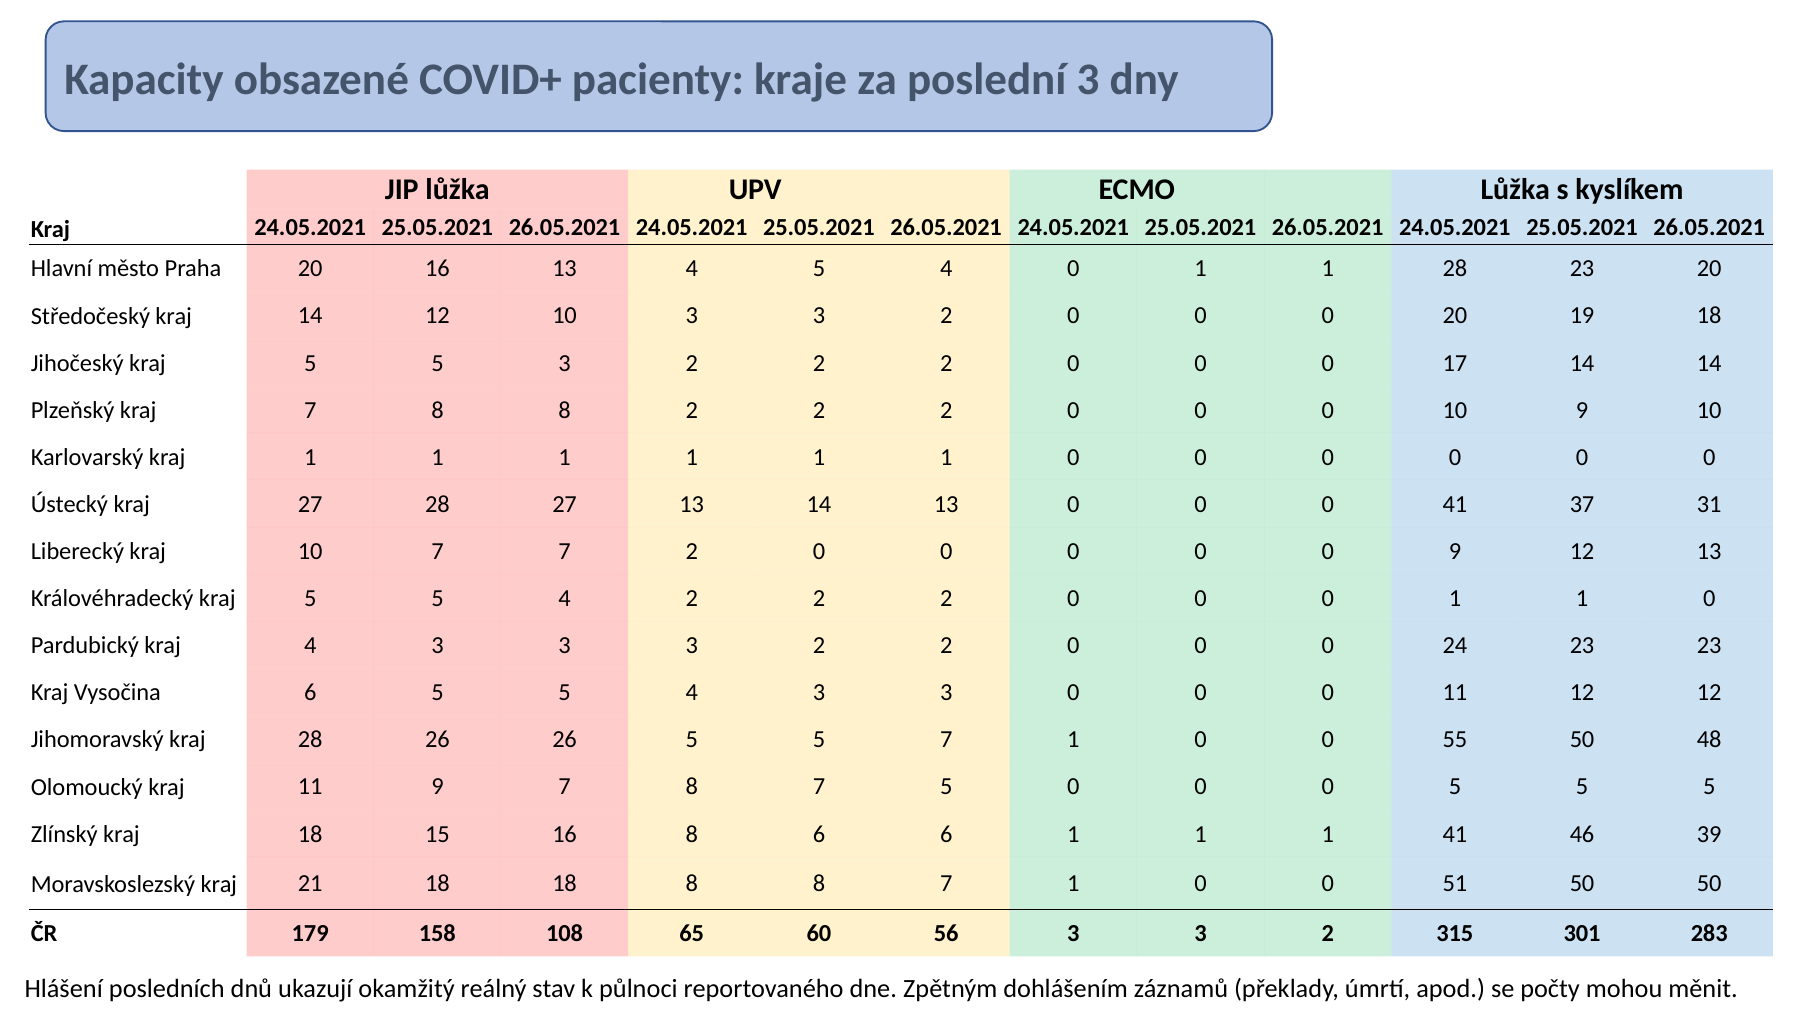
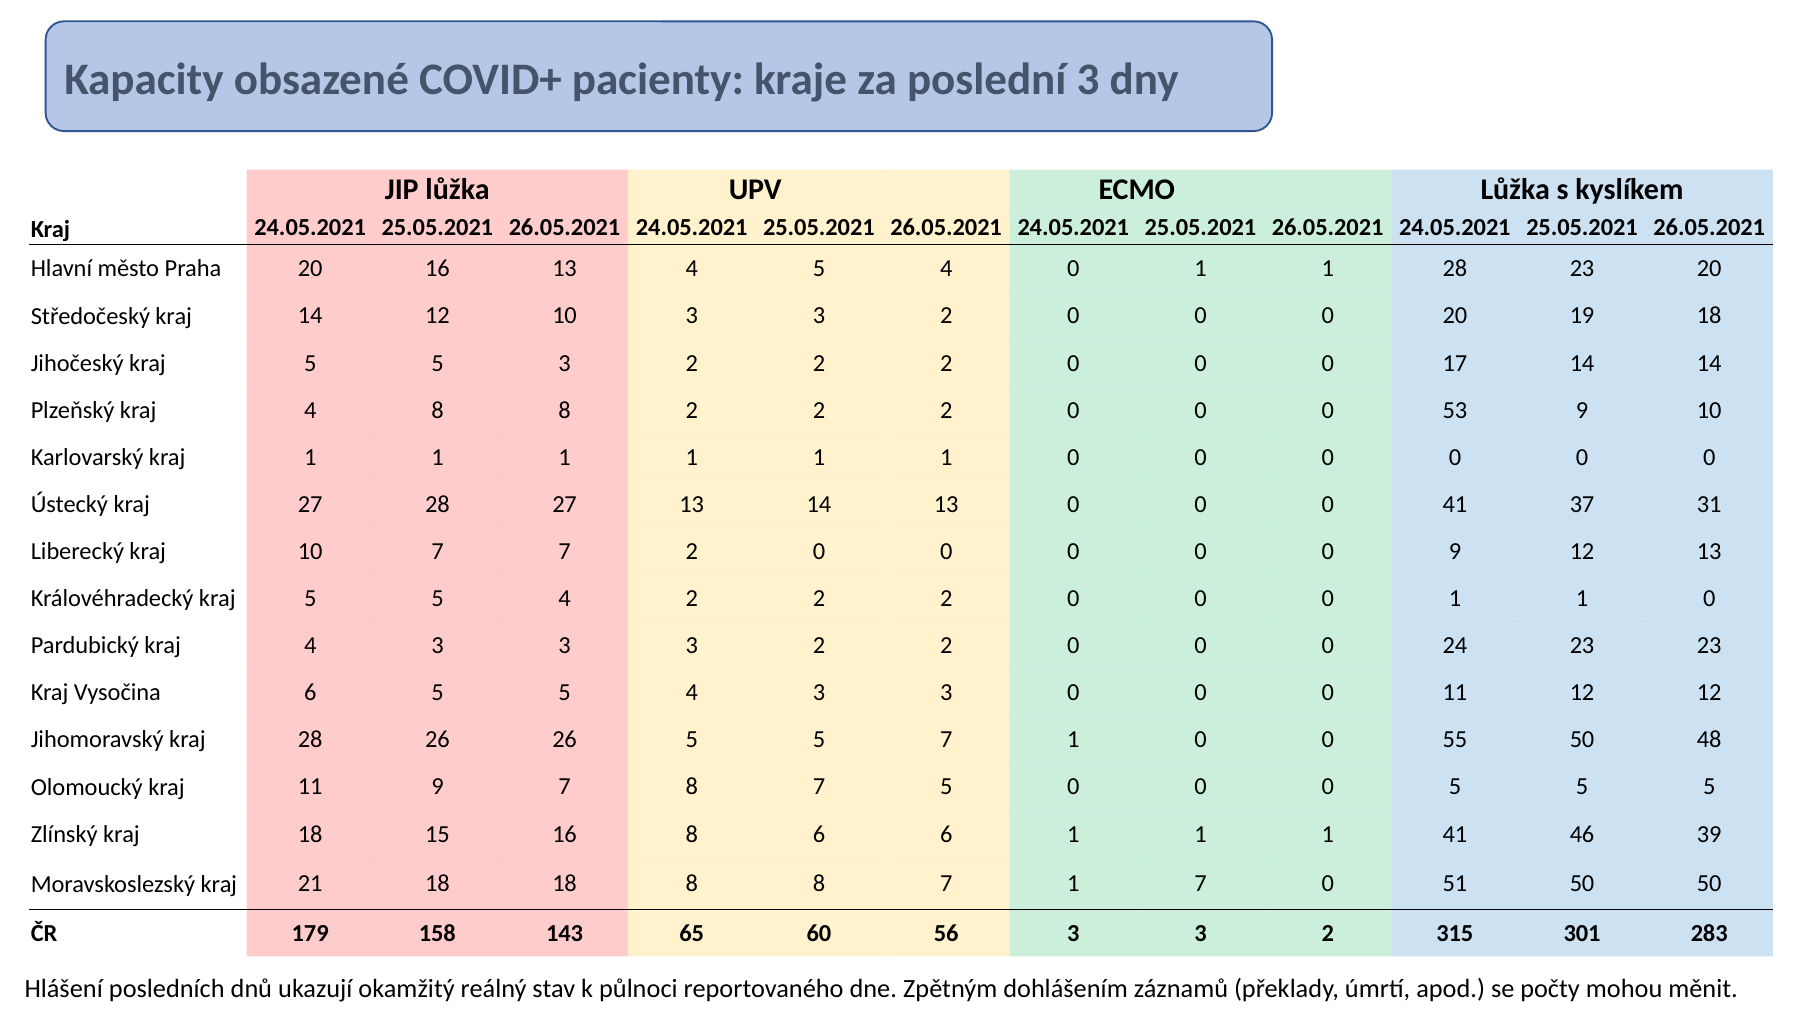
Plzeňský kraj 7: 7 -> 4
0 10: 10 -> 53
8 7 1 0: 0 -> 7
108: 108 -> 143
